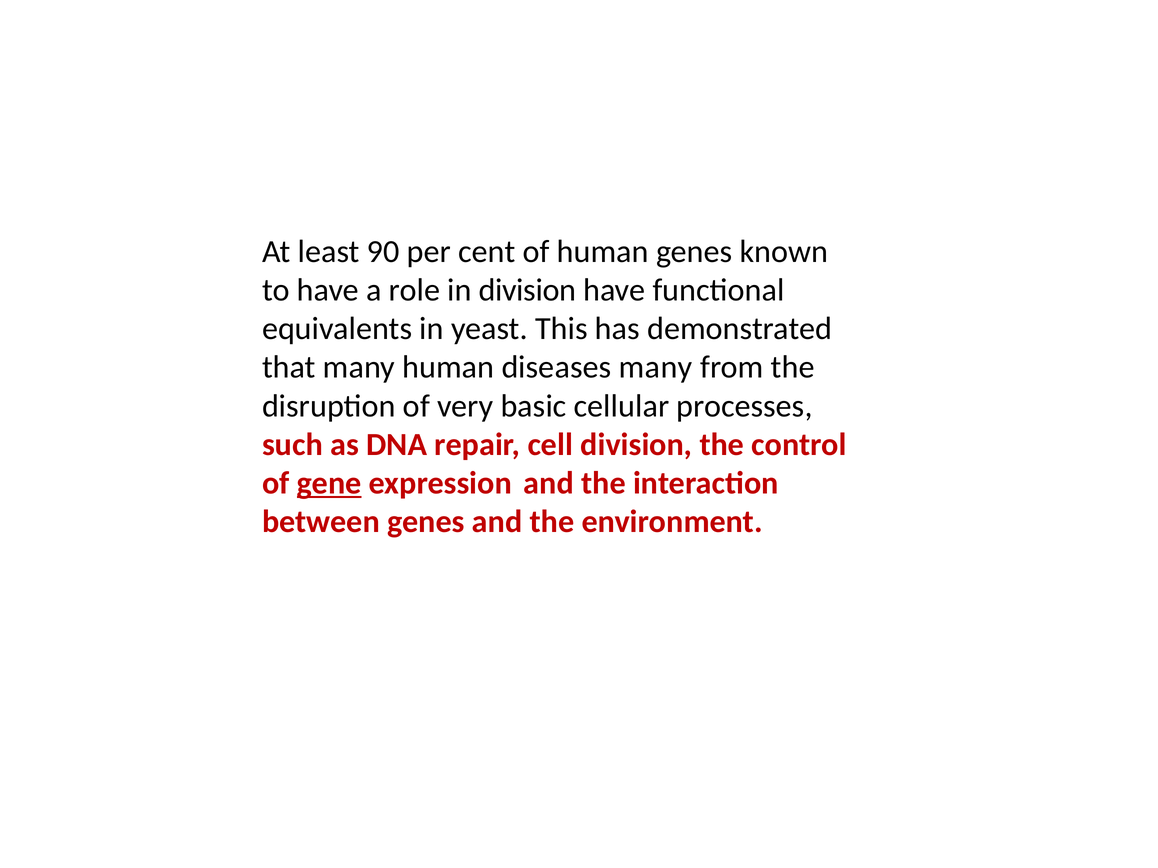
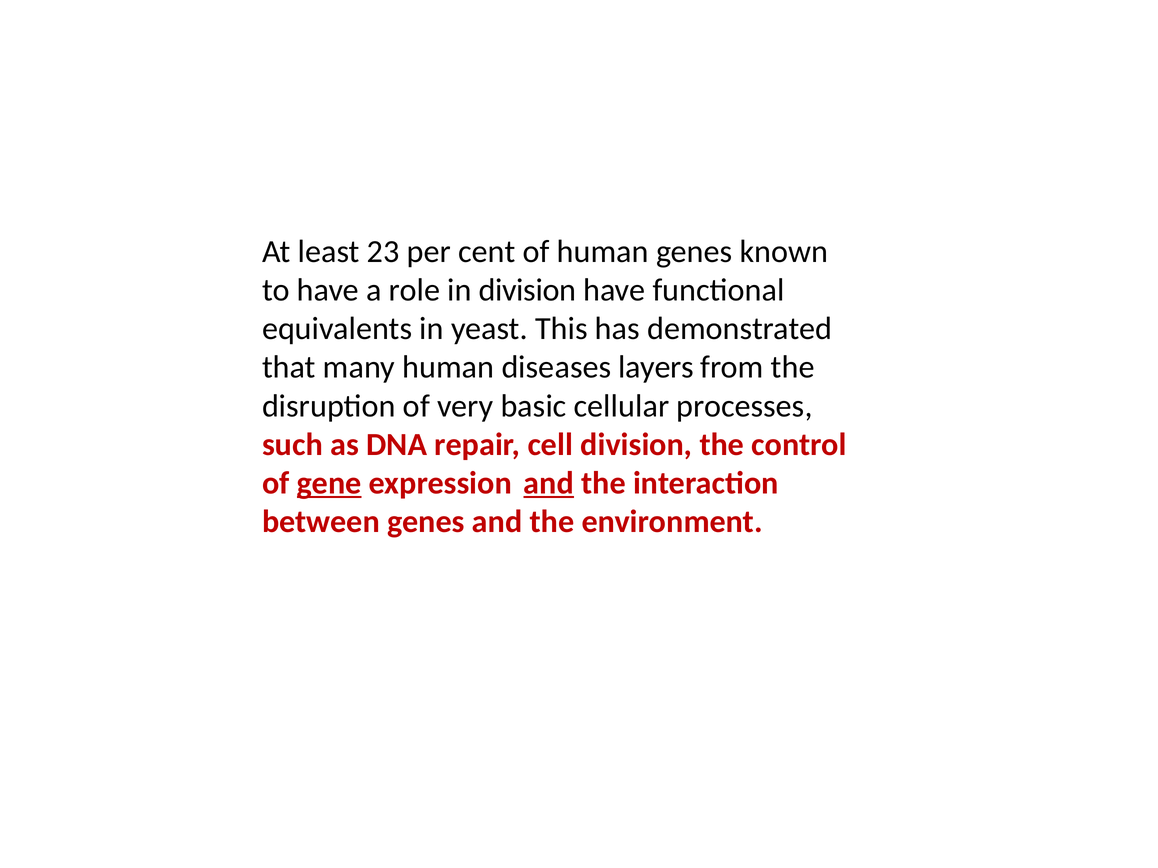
90: 90 -> 23
diseases many: many -> layers
and at (549, 483) underline: none -> present
